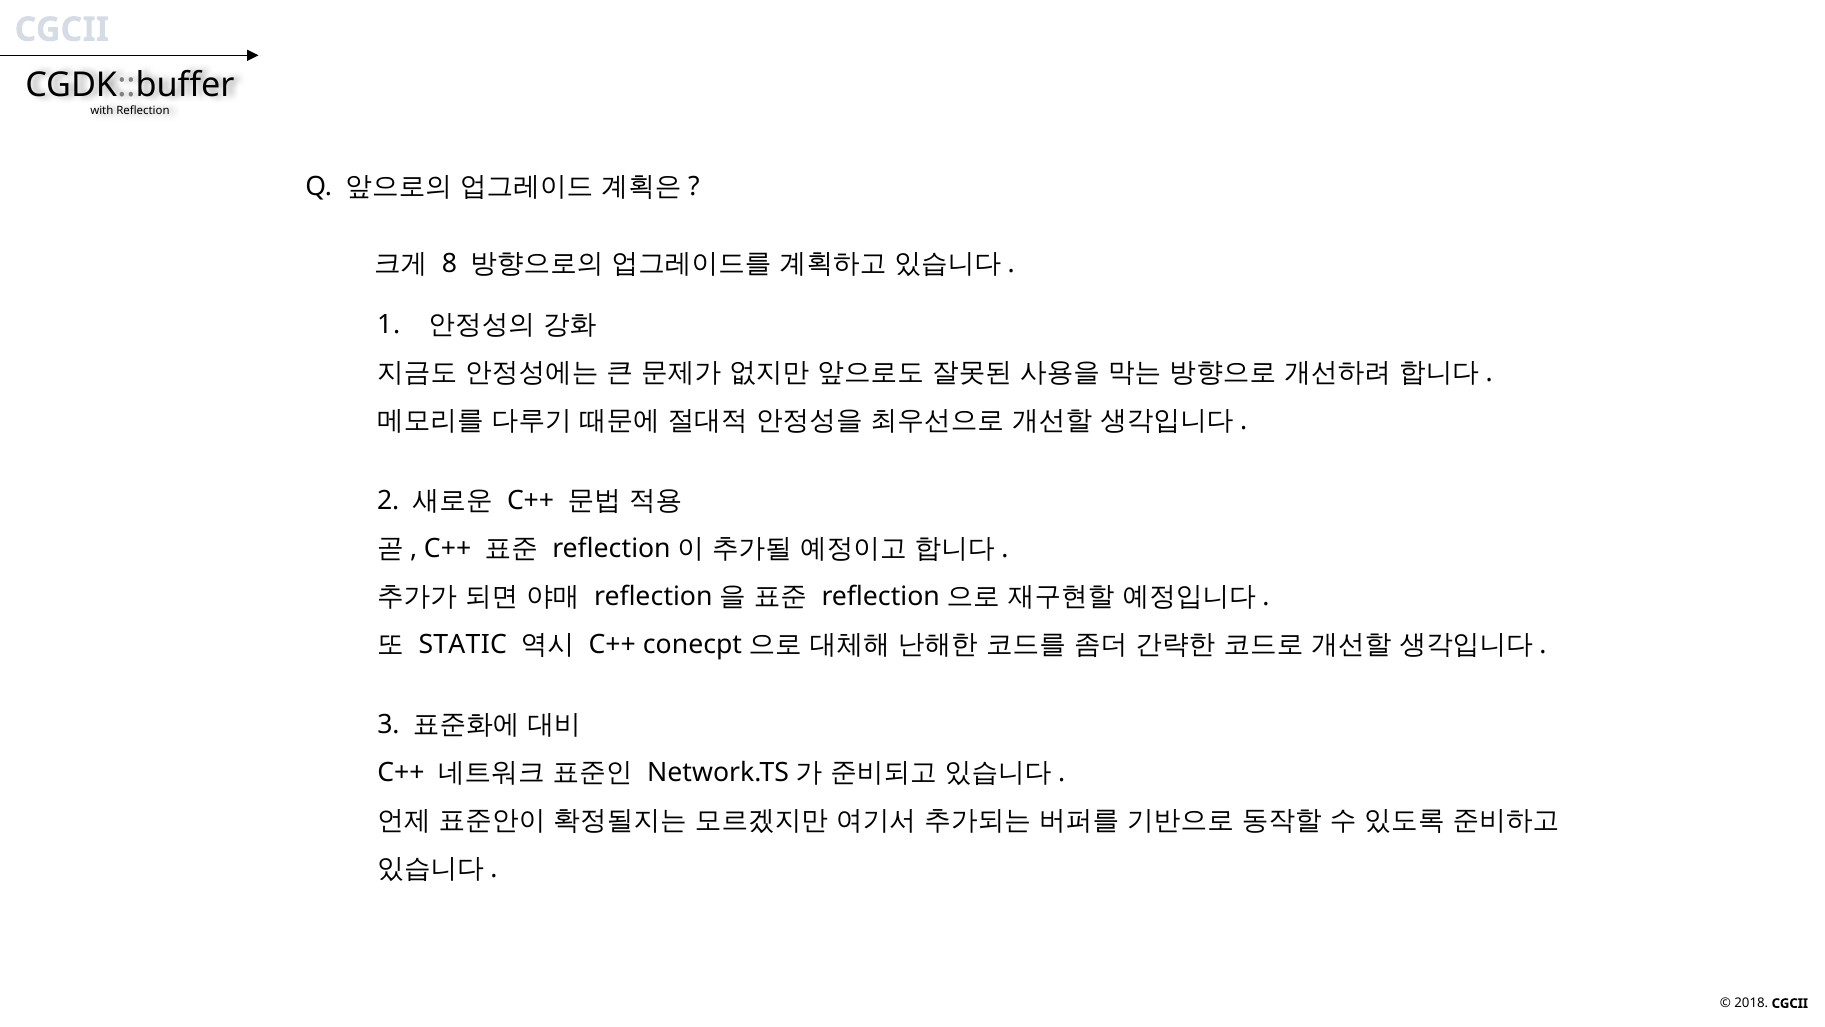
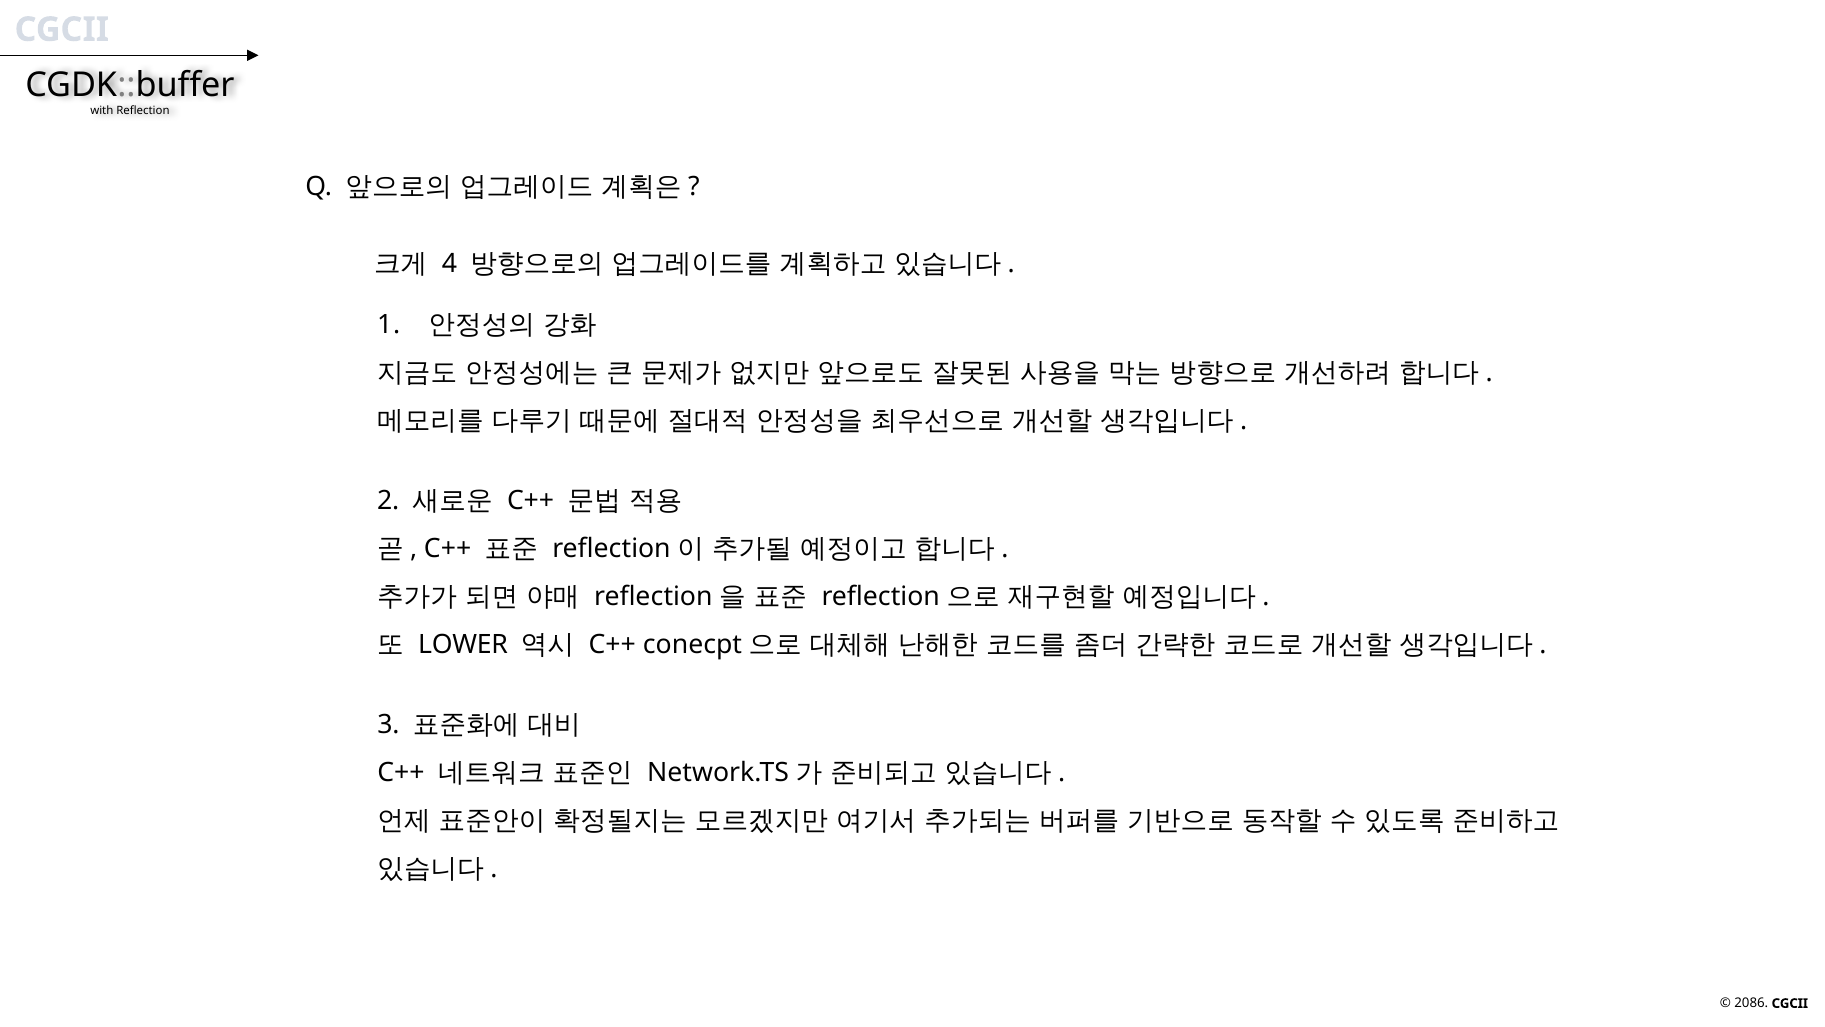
8: 8 -> 4
STATIC: STATIC -> LOWER
2018: 2018 -> 2086
